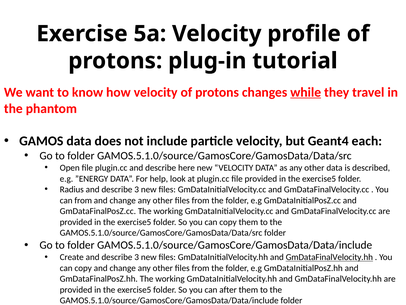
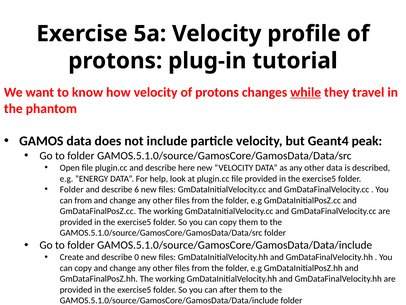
each: each -> peak
Radius at (72, 189): Radius -> Folder
3 at (137, 189): 3 -> 6
Create and describe 3: 3 -> 0
GmDataFinalVelocity.hh at (329, 257) underline: present -> none
